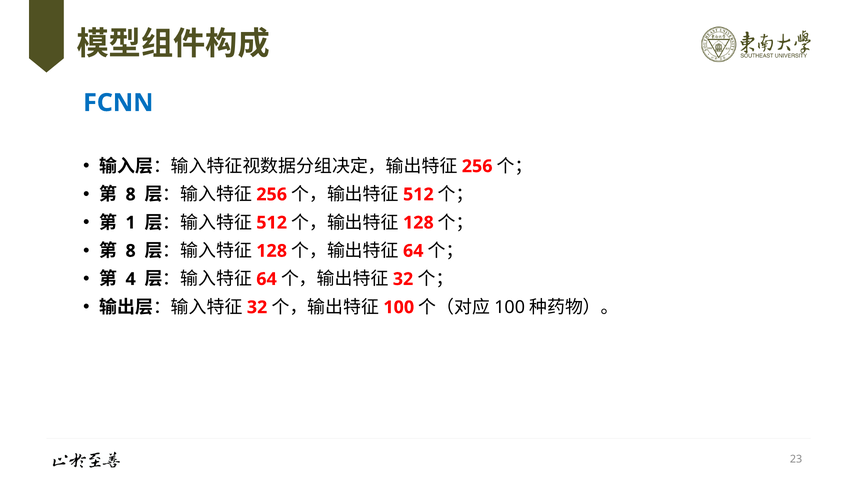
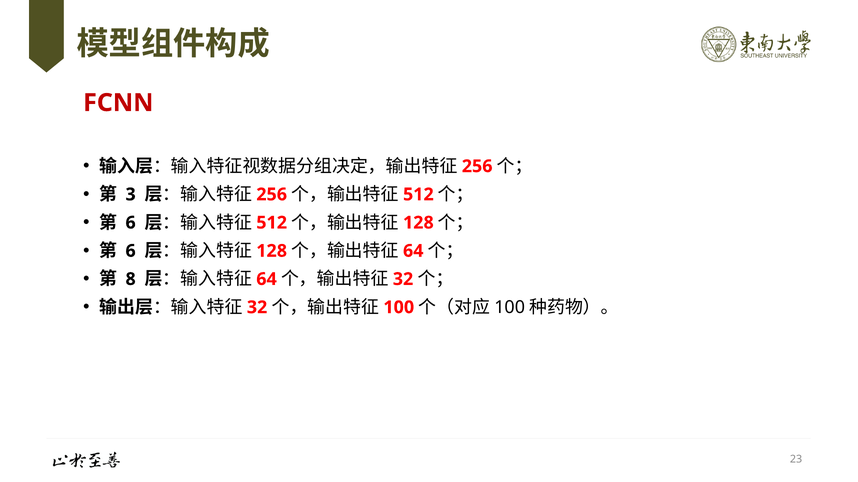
FCNN colour: blue -> red
8 at (131, 195): 8 -> 3
1 at (131, 223): 1 -> 6
8 at (131, 251): 8 -> 6
4: 4 -> 8
